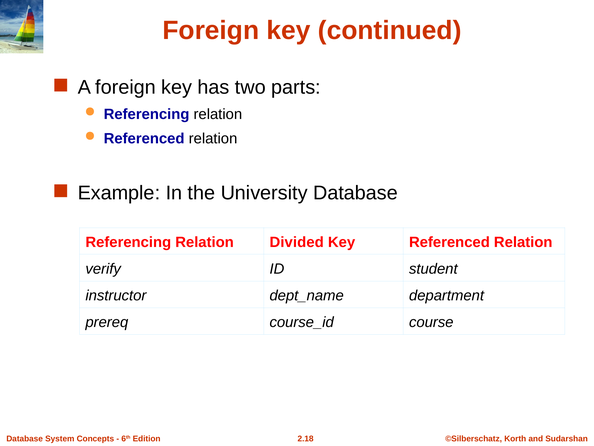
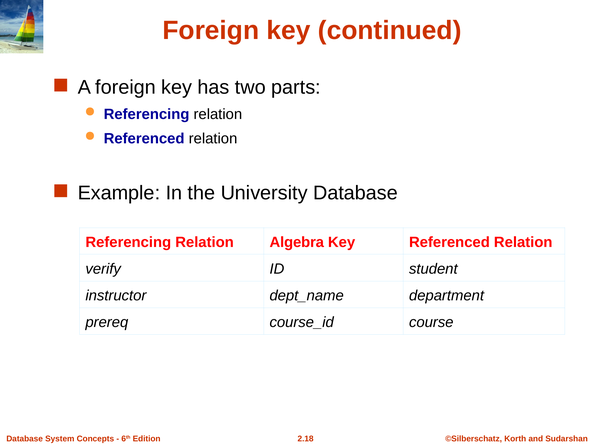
Divided: Divided -> Algebra
